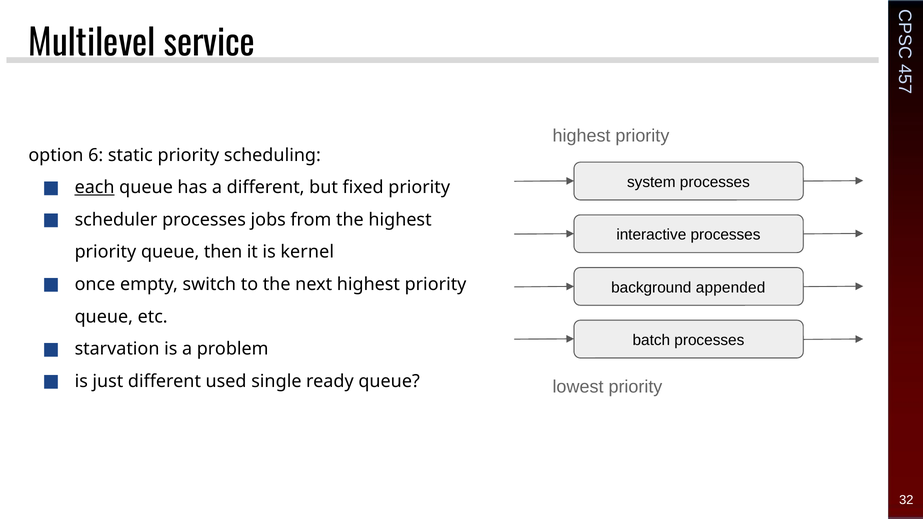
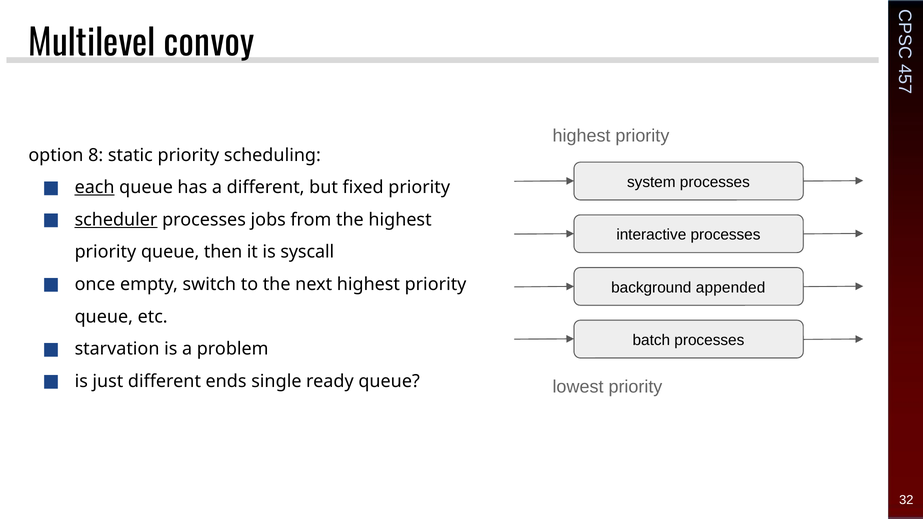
service: service -> convoy
6: 6 -> 8
scheduler underline: none -> present
kernel: kernel -> syscall
used: used -> ends
